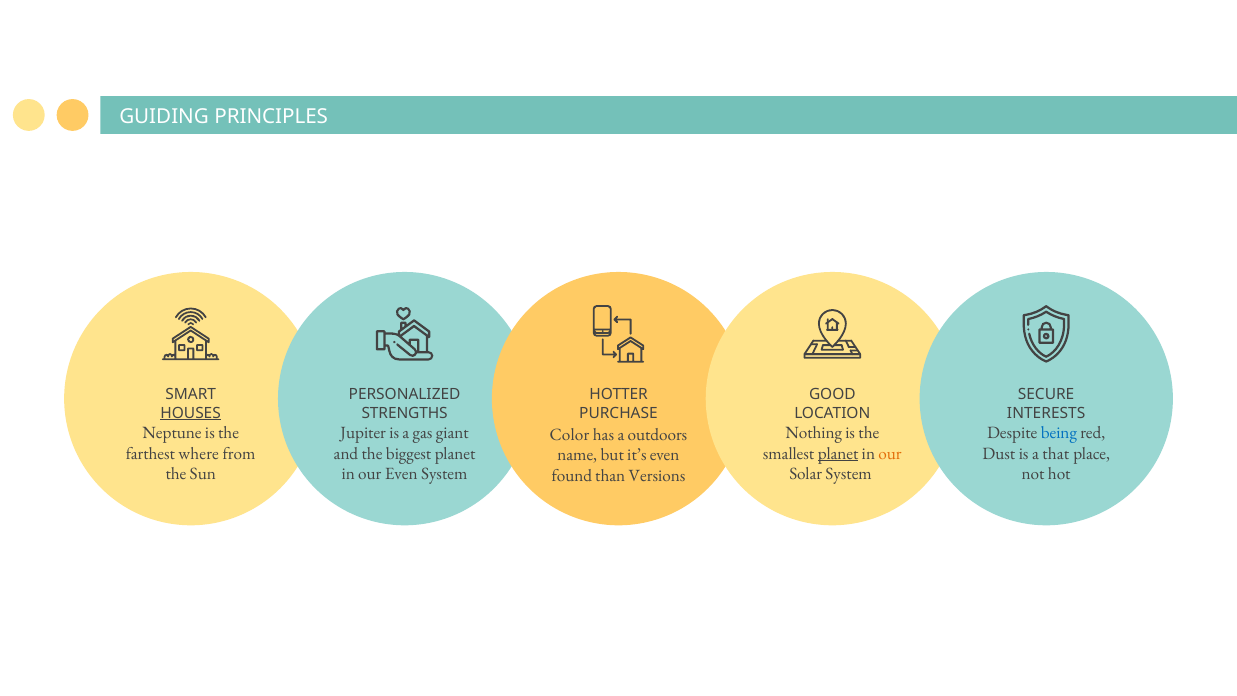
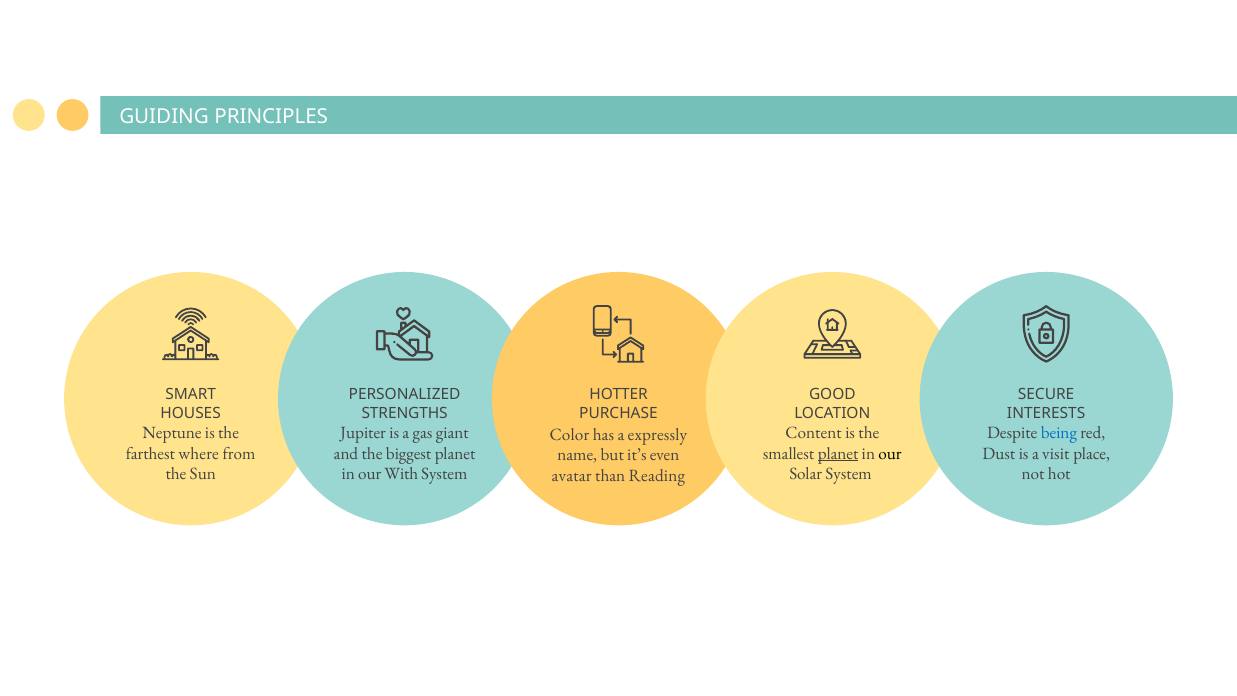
HOUSES underline: present -> none
Nothing: Nothing -> Content
outdoors: outdoors -> expressly
our at (890, 453) colour: orange -> black
that: that -> visit
our Even: Even -> With
found: found -> avatar
Versions: Versions -> Reading
